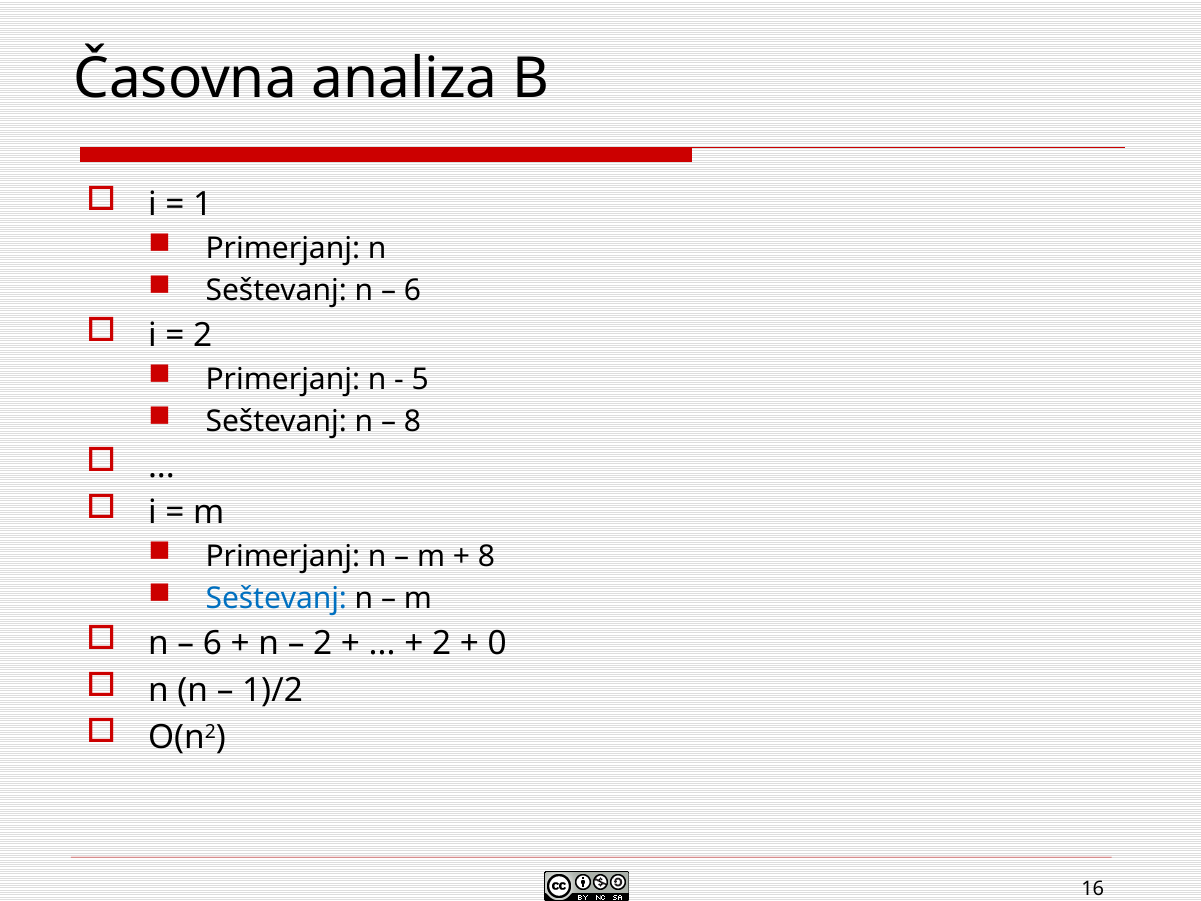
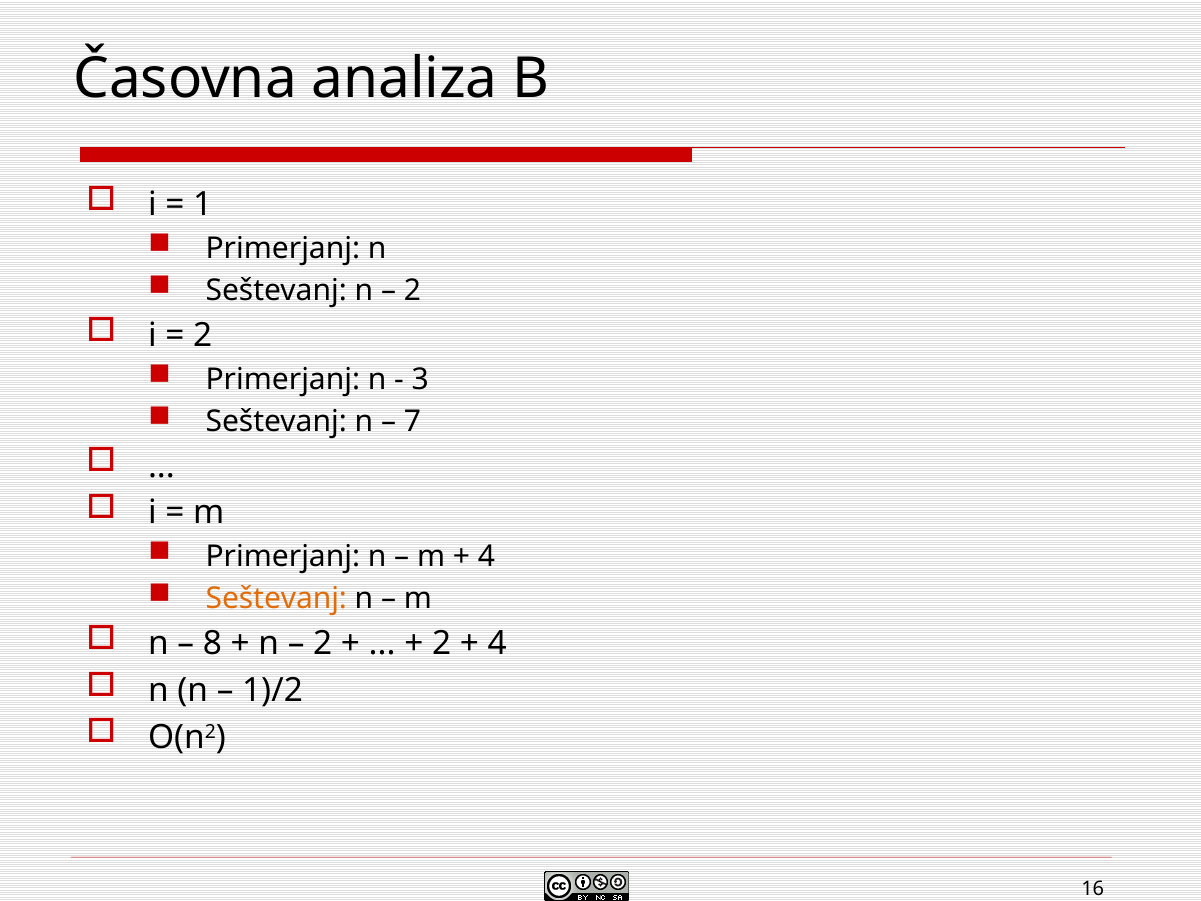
6 at (412, 290): 6 -> 2
5: 5 -> 3
8 at (412, 421): 8 -> 7
8 at (486, 557): 8 -> 4
Seštevanj at (276, 599) colour: blue -> orange
6 at (212, 644): 6 -> 8
0 at (497, 644): 0 -> 4
